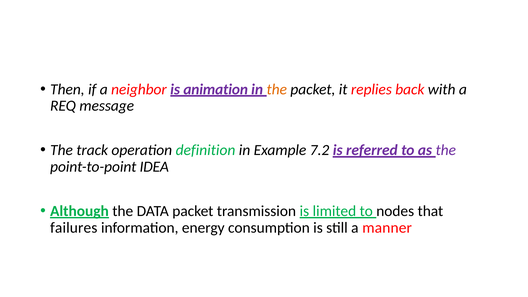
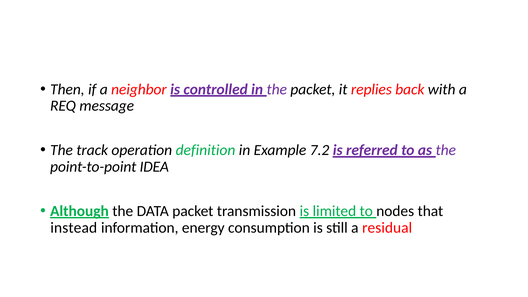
animation: animation -> controlled
the at (277, 89) colour: orange -> purple
failures: failures -> instead
manner: manner -> residual
